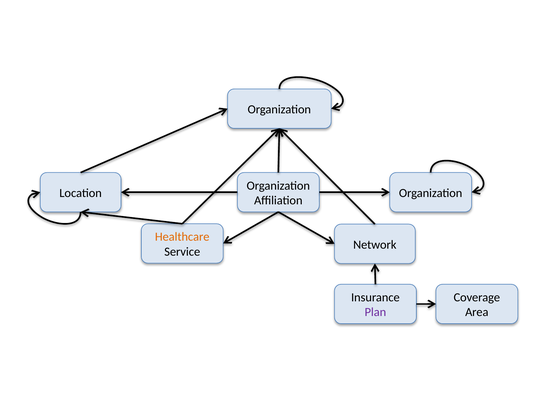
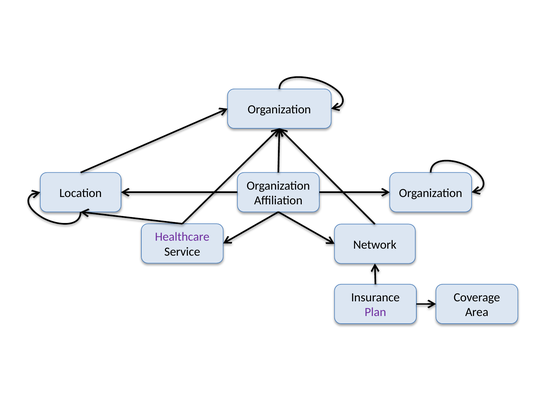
Healthcare colour: orange -> purple
